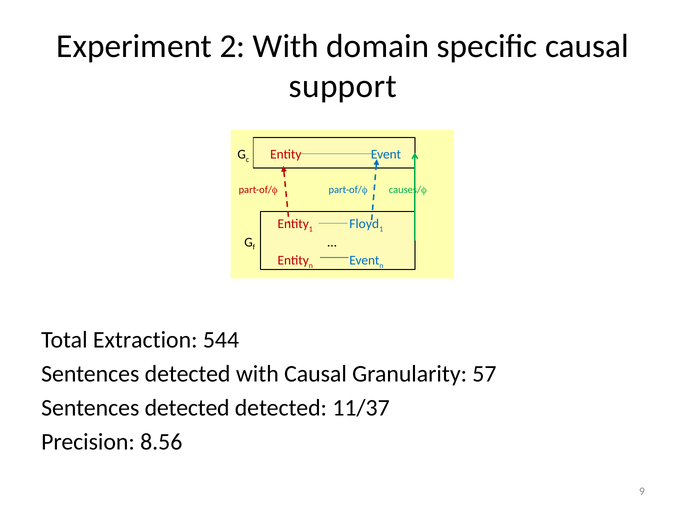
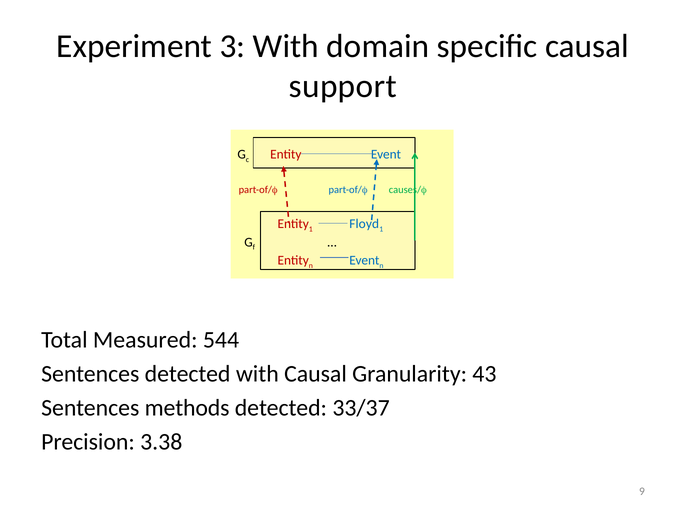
2: 2 -> 3
Extraction: Extraction -> Measured
57: 57 -> 43
detected at (187, 407): detected -> methods
11/37: 11/37 -> 33/37
8.56: 8.56 -> 3.38
